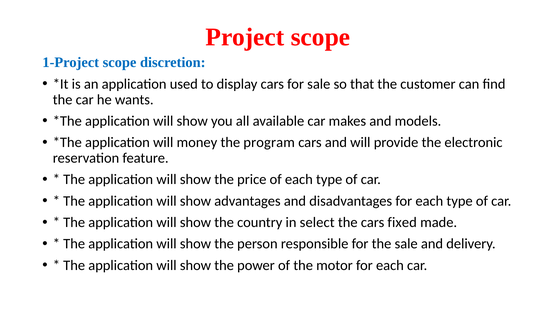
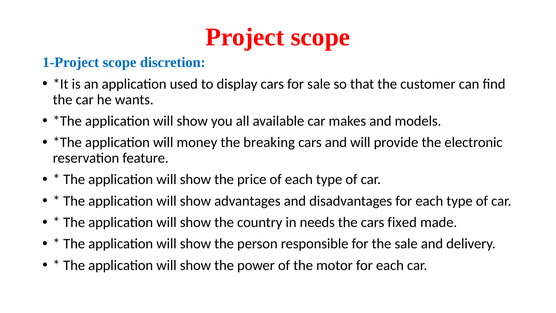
program: program -> breaking
select: select -> needs
